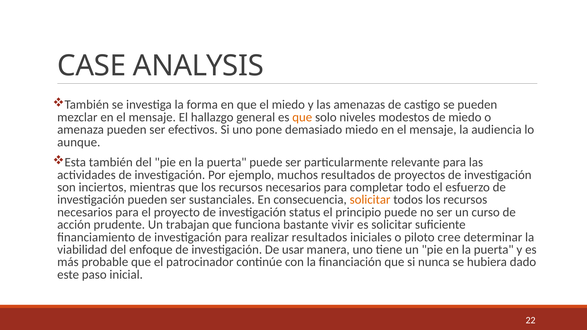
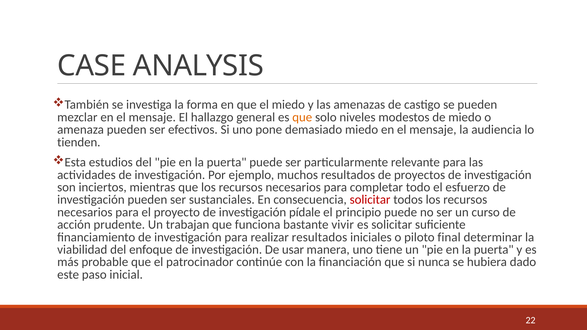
aunque: aunque -> tienden
Esta también: también -> estudios
solicitar at (370, 200) colour: orange -> red
status: status -> pídale
cree: cree -> final
